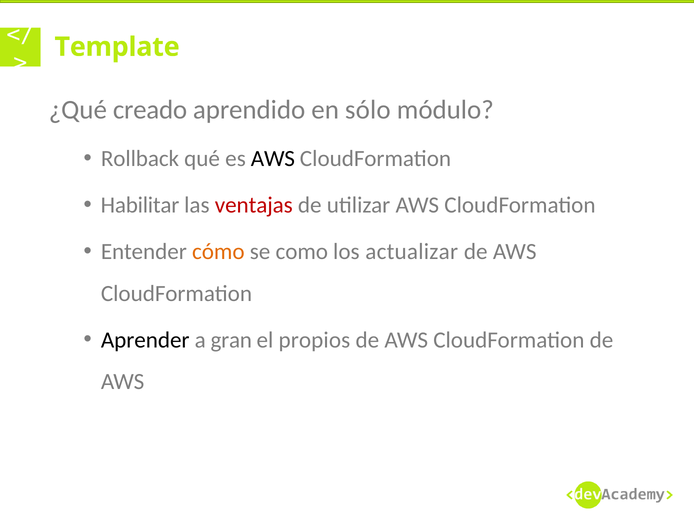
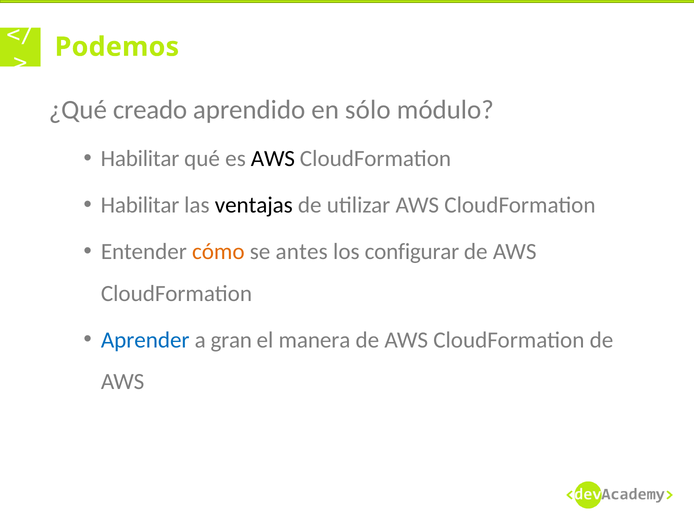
Template: Template -> Podemos
Rollback at (140, 159): Rollback -> Habilitar
ventajas colour: red -> black
como: como -> antes
actualizar: actualizar -> configurar
Aprender colour: black -> blue
propios: propios -> manera
